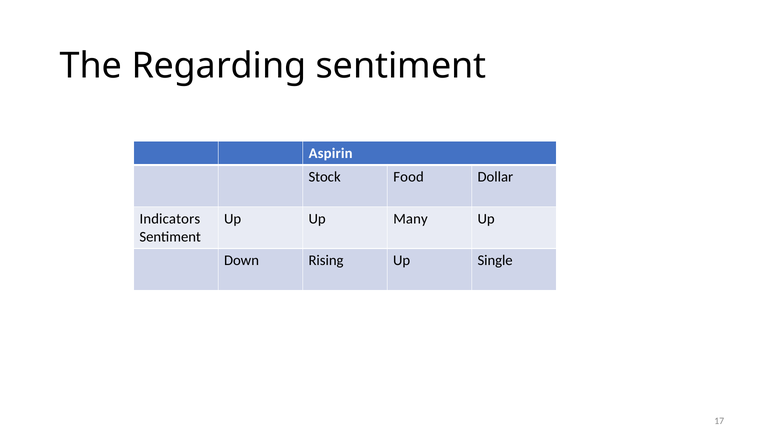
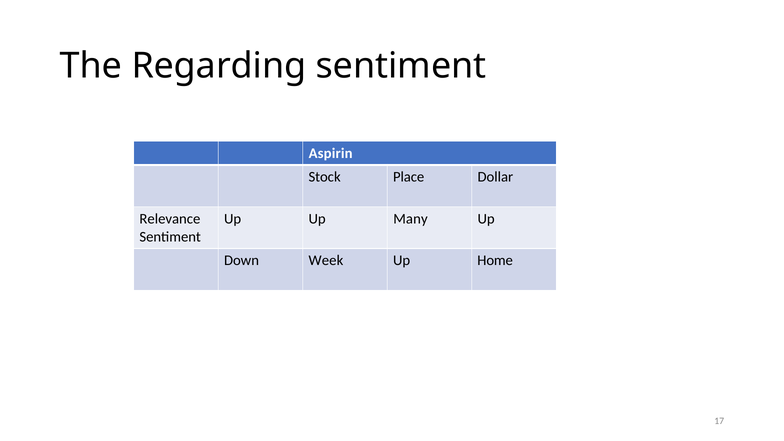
Food: Food -> Place
Indicators: Indicators -> Relevance
Rising: Rising -> Week
Single: Single -> Home
